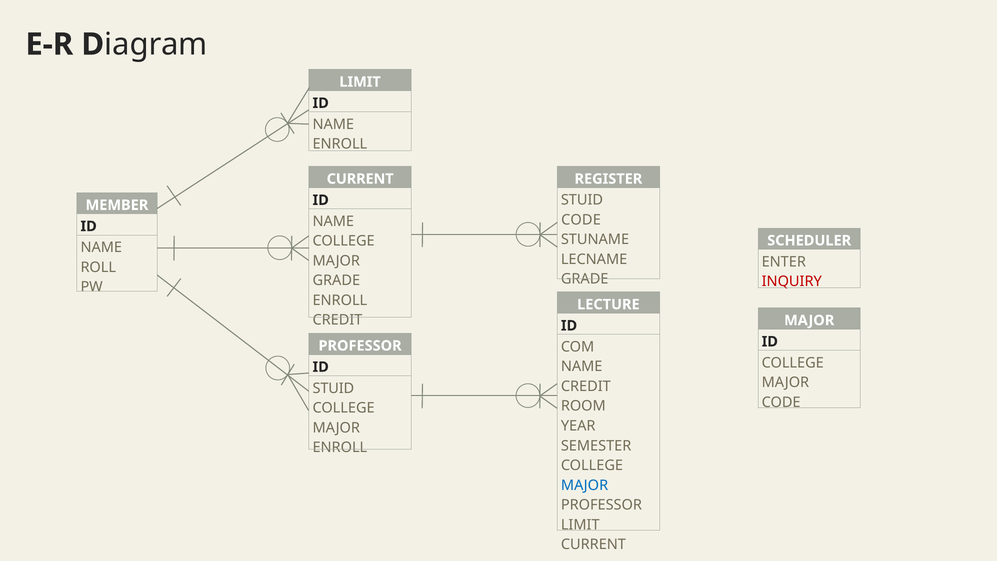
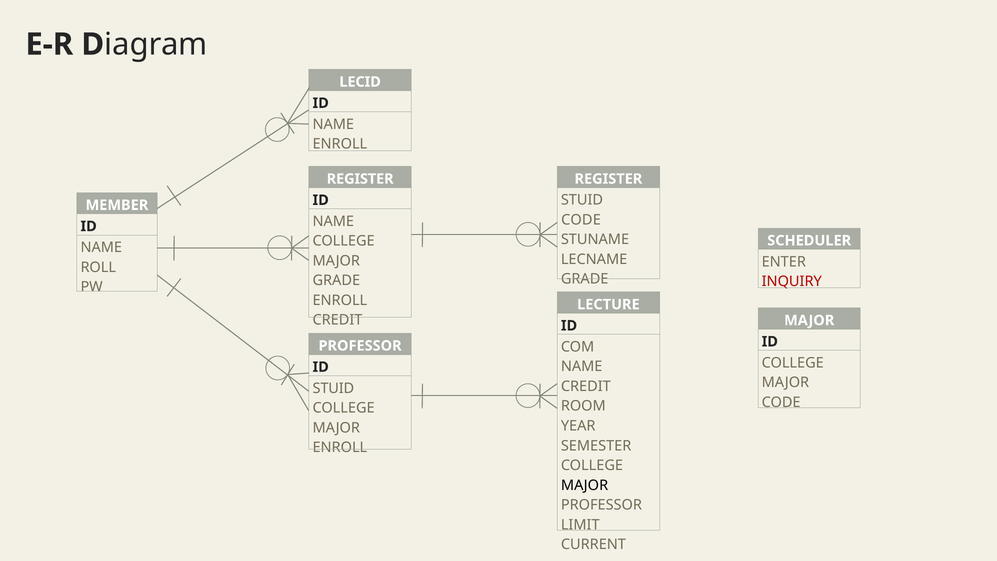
LIMIT at (360, 82): LIMIT -> LECID
CURRENT at (360, 179): CURRENT -> REGISTER
MAJOR at (585, 485) colour: blue -> black
